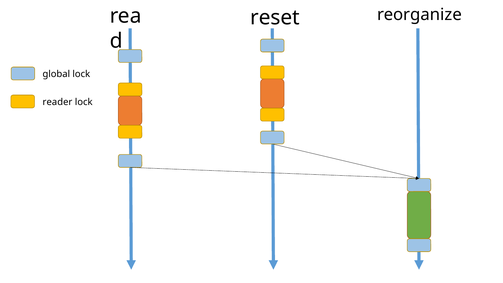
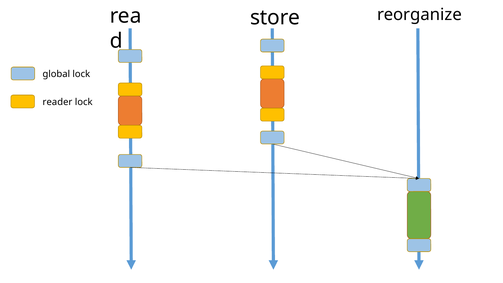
reset: reset -> store
